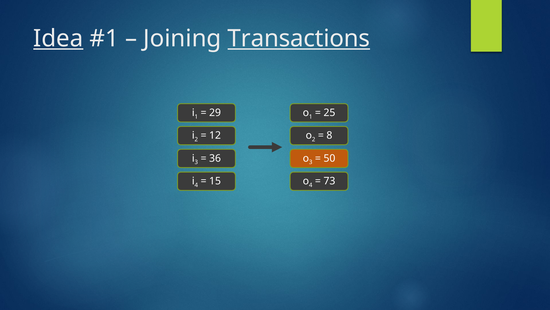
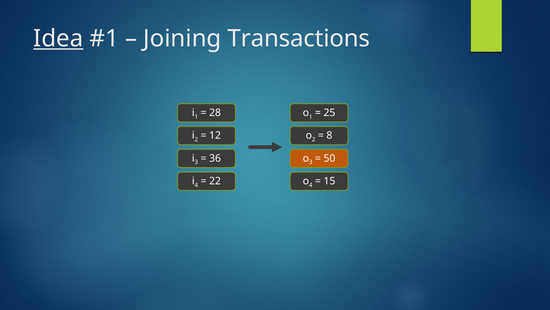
Transactions underline: present -> none
29: 29 -> 28
15: 15 -> 22
73: 73 -> 15
